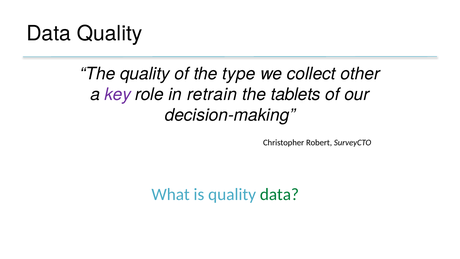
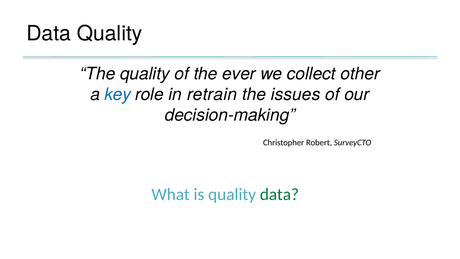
type: type -> ever
key colour: purple -> blue
tablets: tablets -> issues
